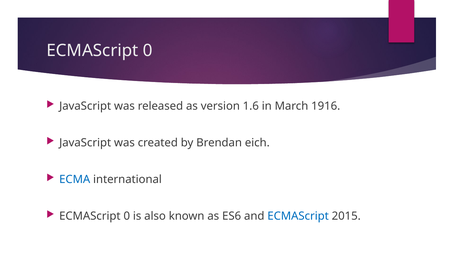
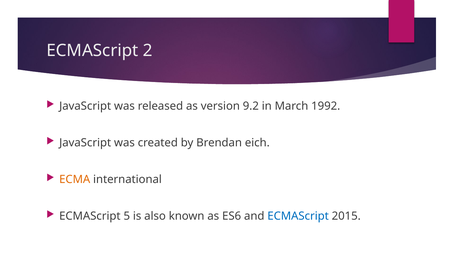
0 at (148, 51): 0 -> 2
1.6: 1.6 -> 9.2
1916: 1916 -> 1992
ECMA colour: blue -> orange
0 at (127, 216): 0 -> 5
